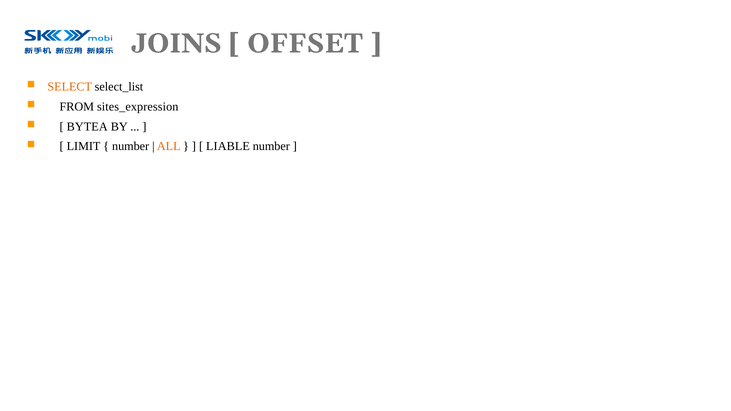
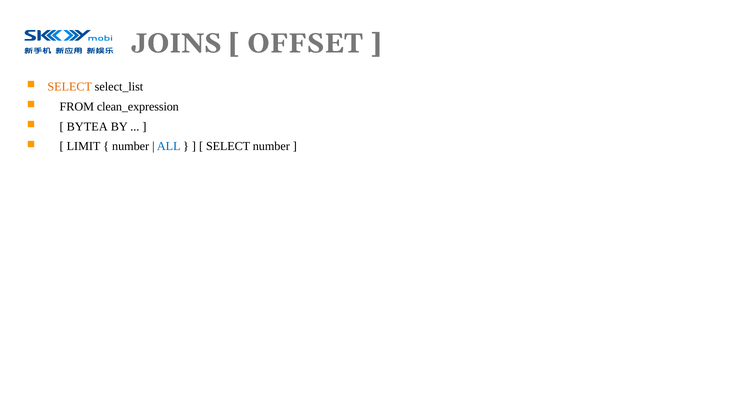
sites_expression: sites_expression -> clean_expression
ALL colour: orange -> blue
LIABLE at (228, 147): LIABLE -> SELECT
